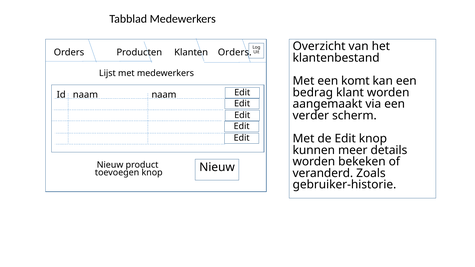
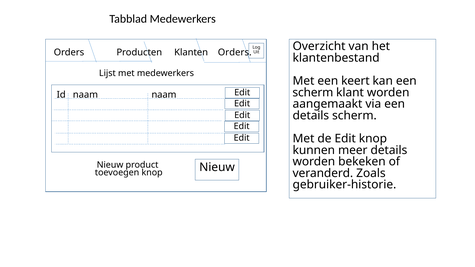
komt: komt -> keert
bedrag at (313, 92): bedrag -> scherm
verder at (311, 116): verder -> details
